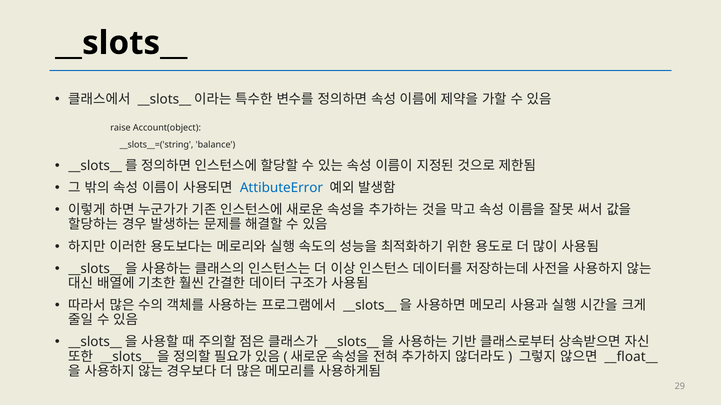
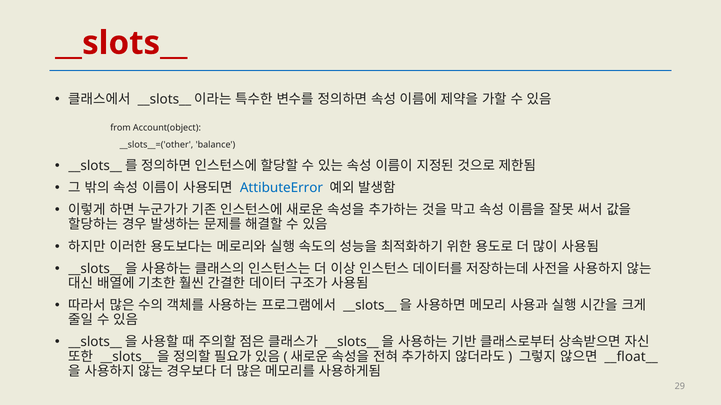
__slots__ colour: black -> red
raise: raise -> from
__slots__=('string: __slots__=('string -> __slots__=('other
